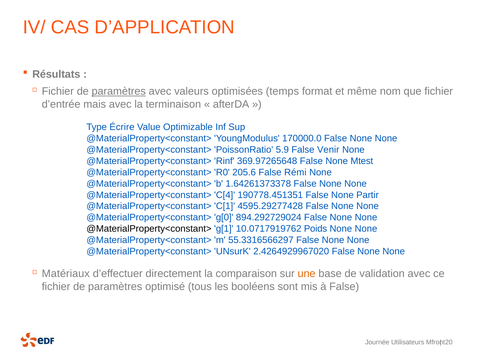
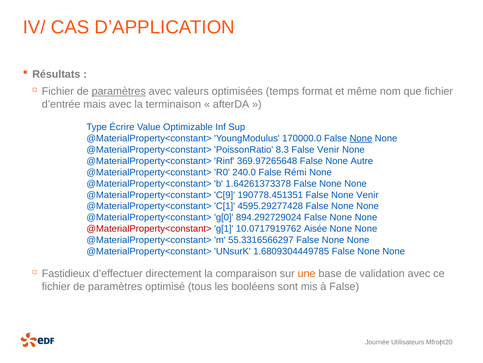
None at (361, 138) underline: none -> present
5.9: 5.9 -> 8.3
Mtest: Mtest -> Autre
205.6: 205.6 -> 240.0
C[4: C[4 -> C[9
None Partir: Partir -> Venir
@MaterialProperty<constant> at (149, 228) colour: black -> red
Poids: Poids -> Aisée
2.4264929967020: 2.4264929967020 -> 1.6809304449785
Matériaux: Matériaux -> Fastidieux
